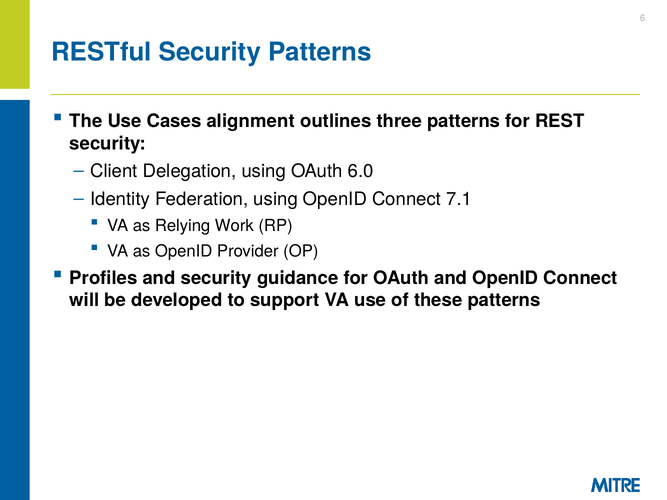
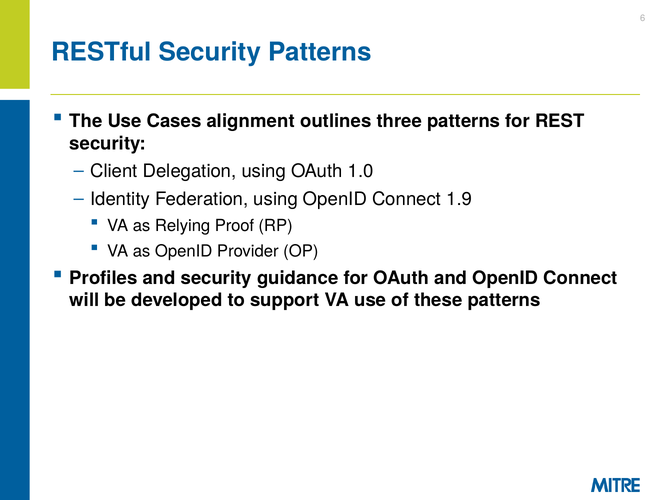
6.0: 6.0 -> 1.0
7.1: 7.1 -> 1.9
Work: Work -> Proof
